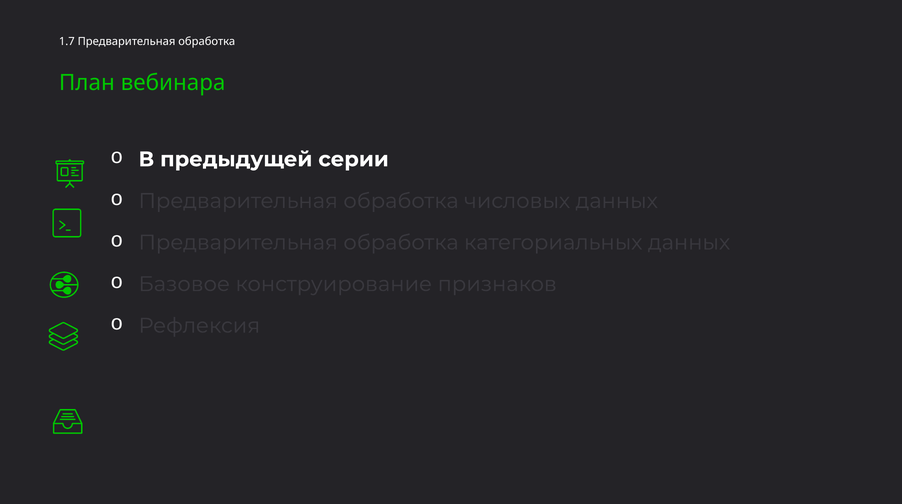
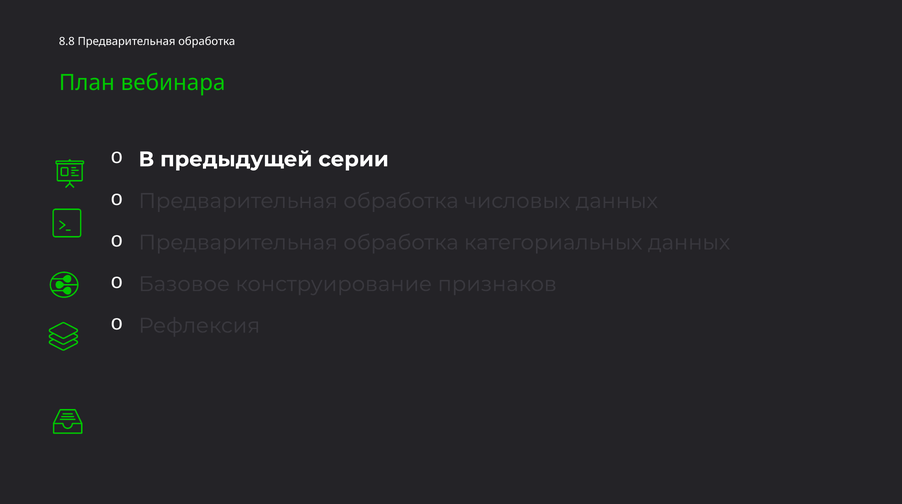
1.7: 1.7 -> 8.8
